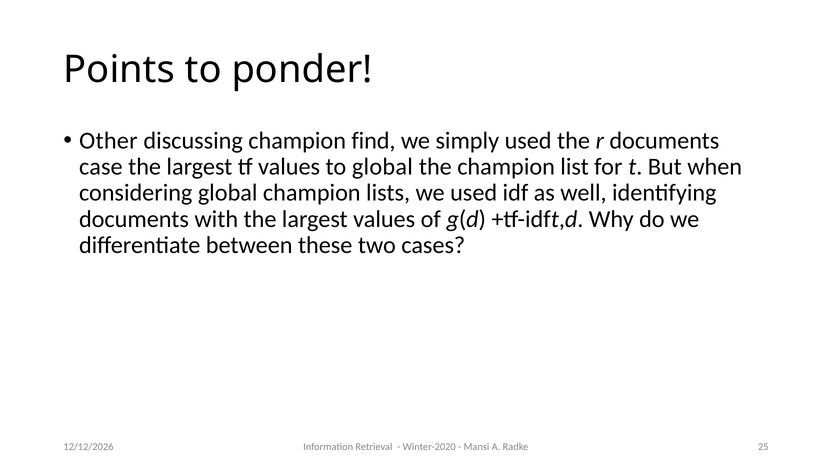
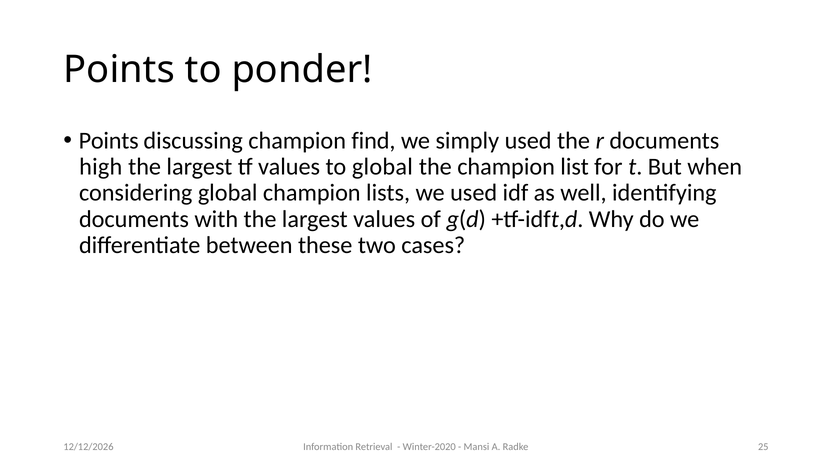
Other at (108, 141): Other -> Points
case: case -> high
